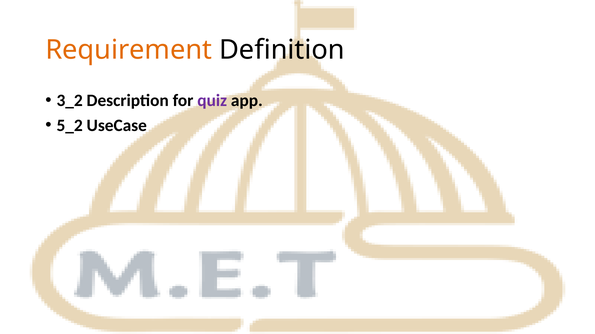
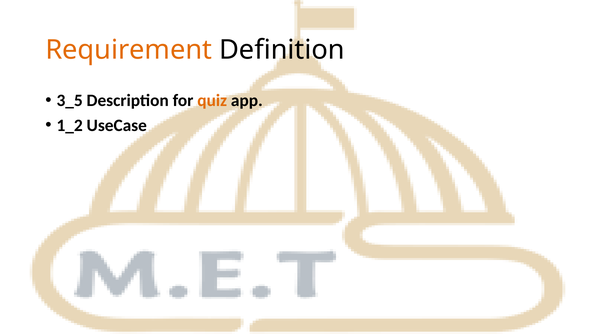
3_2: 3_2 -> 3_5
quiz colour: purple -> orange
5_2: 5_2 -> 1_2
